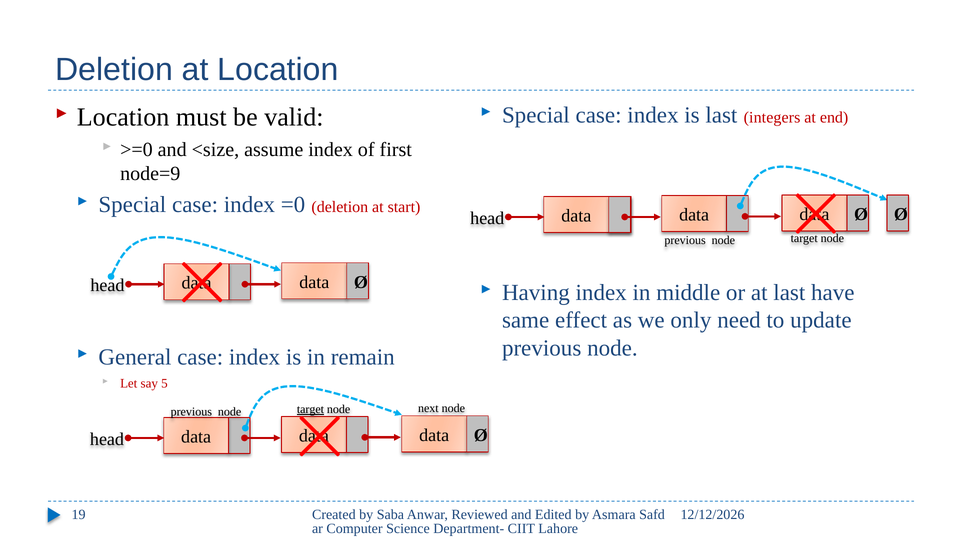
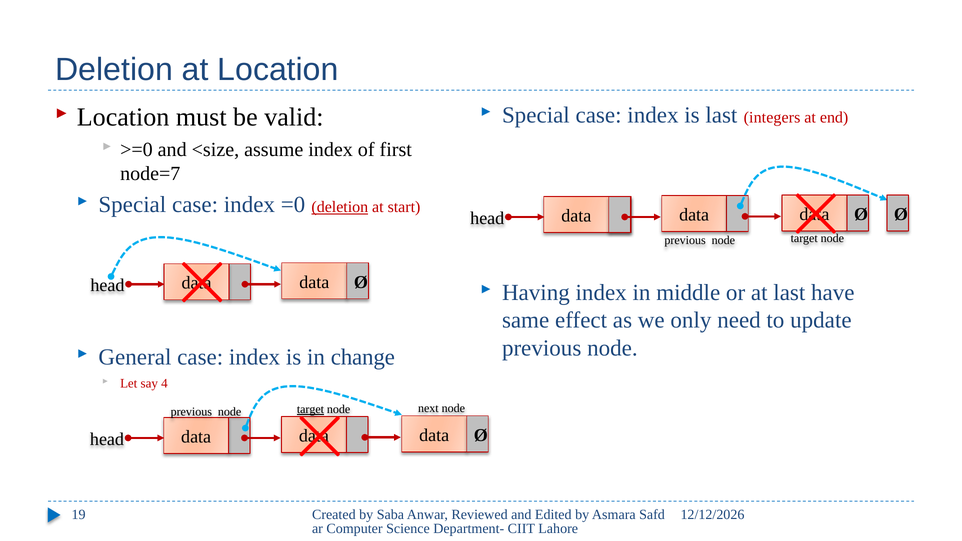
node=9: node=9 -> node=7
deletion at (340, 207) underline: none -> present
remain: remain -> change
5: 5 -> 4
